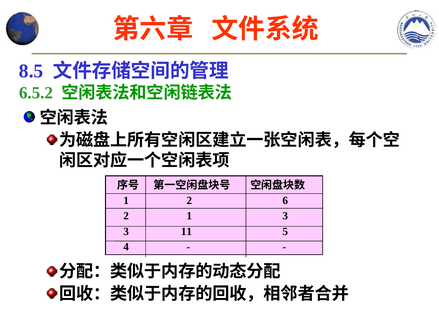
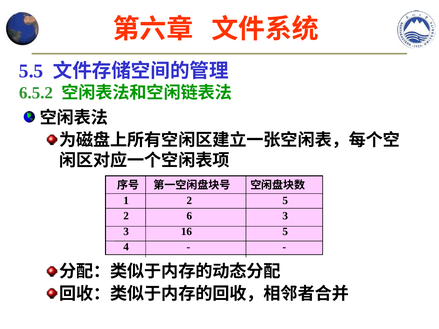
8.5: 8.5 -> 5.5
2 6: 6 -> 5
2 1: 1 -> 6
11: 11 -> 16
